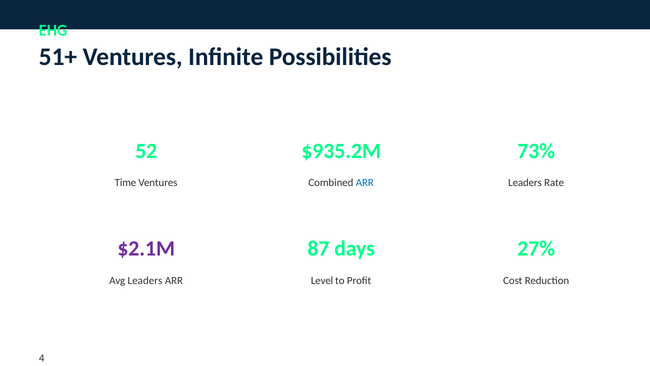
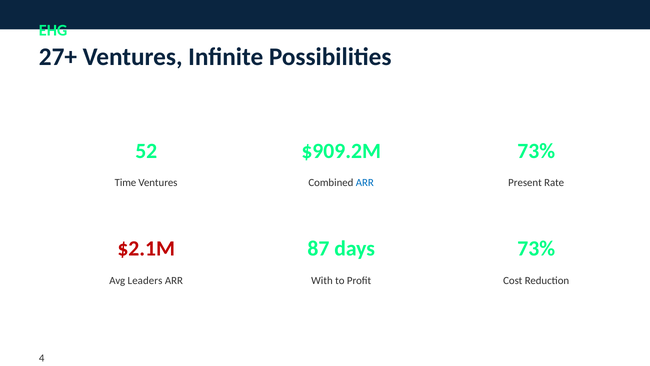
51+: 51+ -> 27+
$935.2M: $935.2M -> $909.2M
Leaders at (525, 183): Leaders -> Present
$2.1M colour: purple -> red
27% at (536, 248): 27% -> 73%
Level: Level -> With
